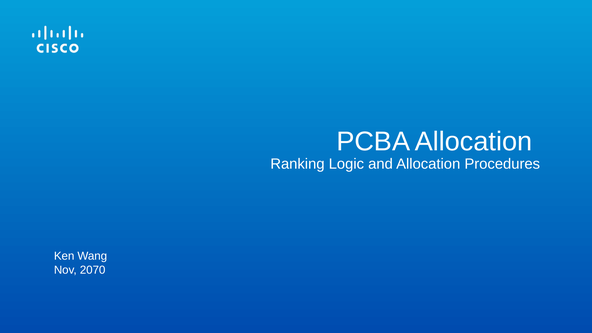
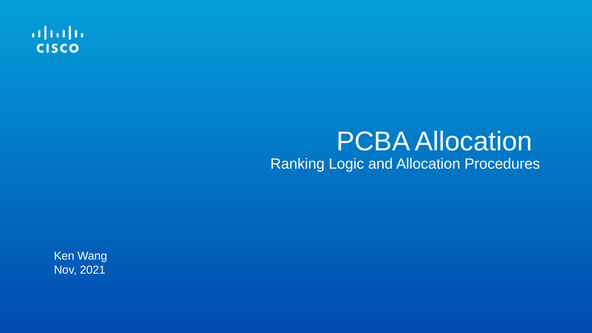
2070: 2070 -> 2021
